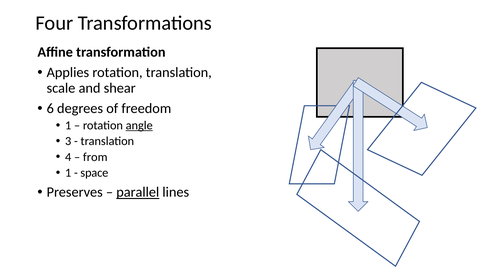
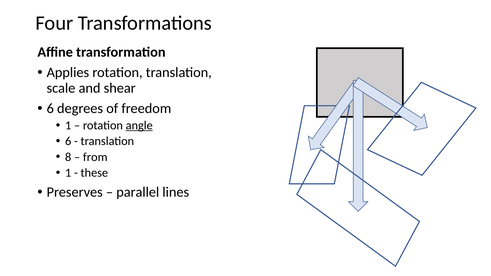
3 at (68, 141): 3 -> 6
4: 4 -> 8
space: space -> these
parallel underline: present -> none
